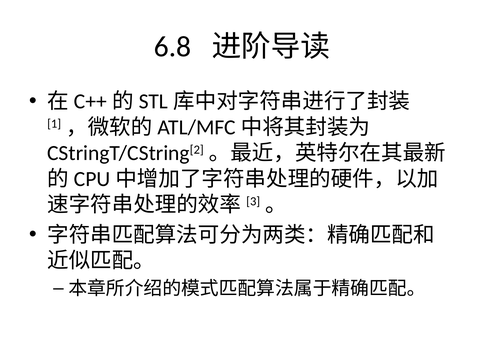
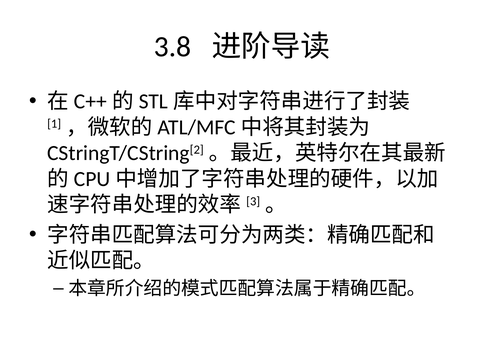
6.8: 6.8 -> 3.8
